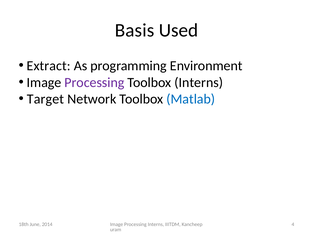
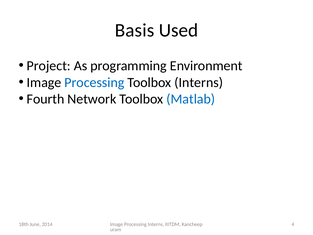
Extract: Extract -> Project
Processing at (94, 82) colour: purple -> blue
Target: Target -> Fourth
